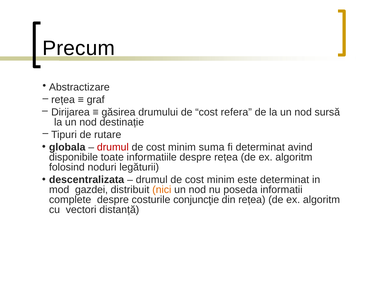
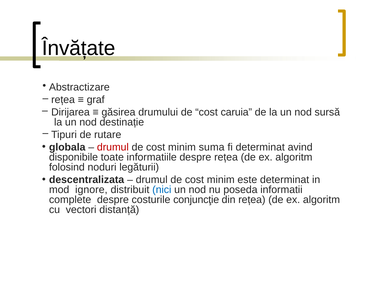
Precum: Precum -> Învățate
refera: refera -> caruia
gazdei: gazdei -> ignore
nici colour: orange -> blue
